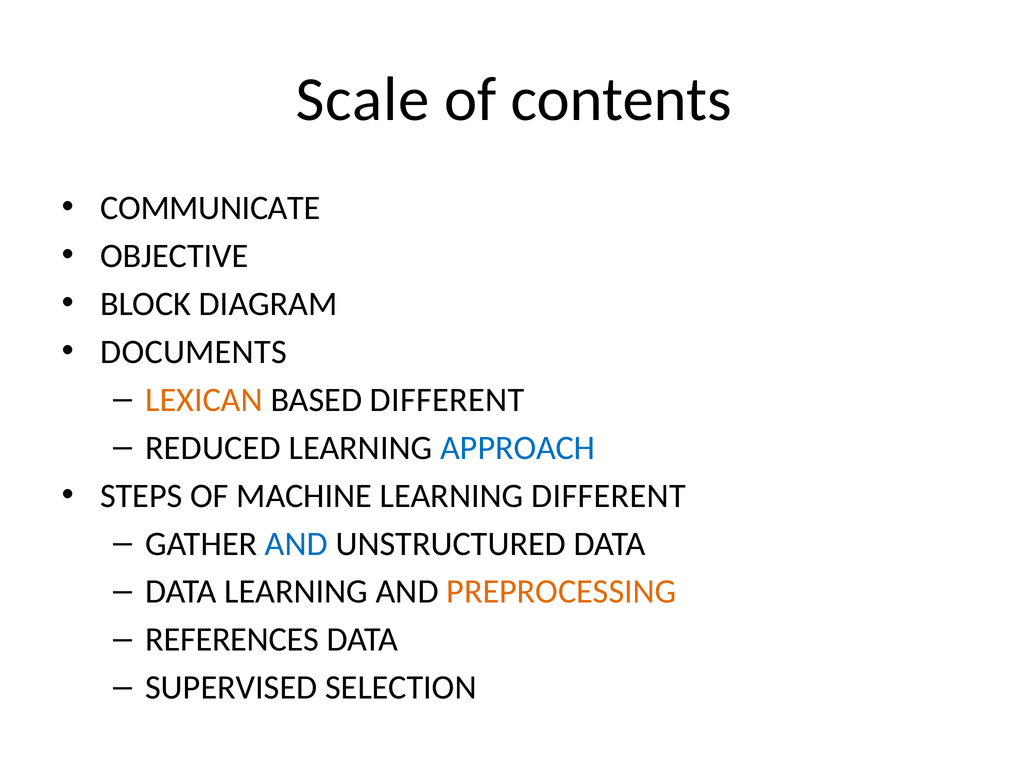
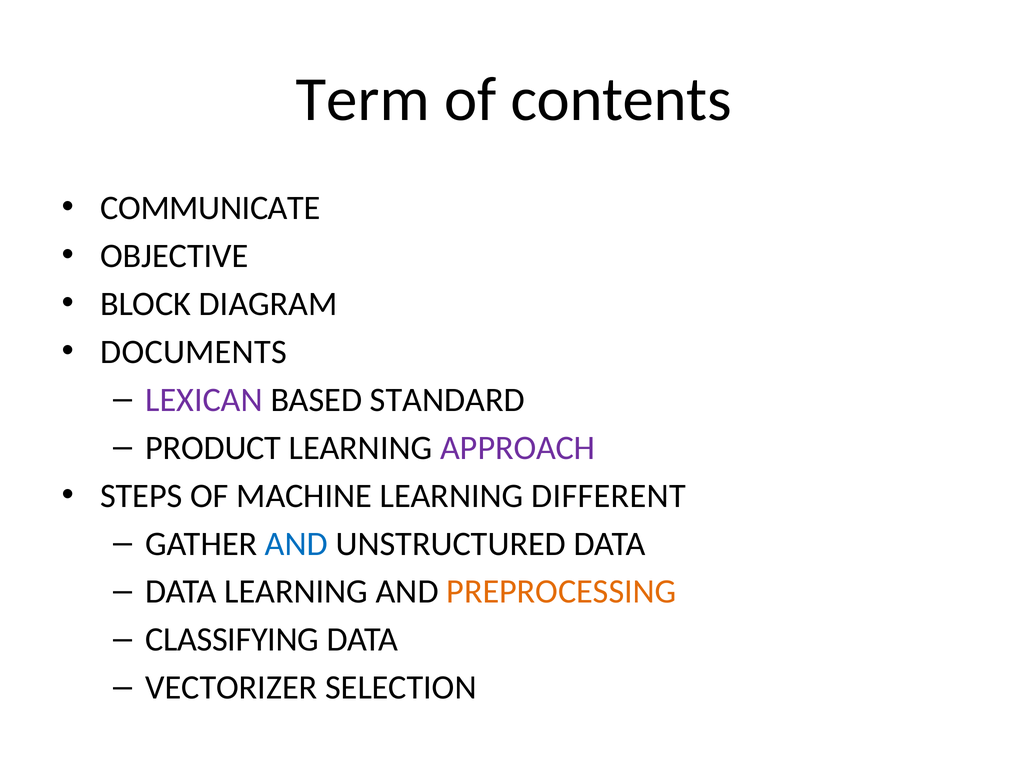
Scale: Scale -> Term
LEXICAN colour: orange -> purple
BASED DIFFERENT: DIFFERENT -> STANDARD
REDUCED: REDUCED -> PRODUCT
APPROACH colour: blue -> purple
REFERENCES: REFERENCES -> CLASSIFYING
SUPERVISED: SUPERVISED -> VECTORIZER
